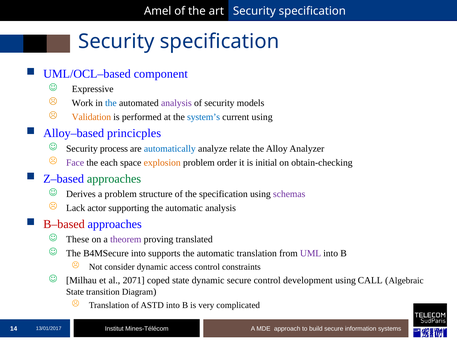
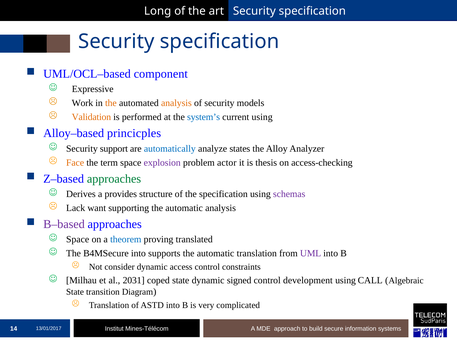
Amel: Amel -> Long
the at (111, 103) colour: blue -> orange
analysis at (176, 103) colour: purple -> orange
process: process -> support
relate: relate -> states
Face colour: purple -> orange
each: each -> term
explosion colour: orange -> purple
order: order -> actor
initial: initial -> thesis
obtain-checking: obtain-checking -> access-checking
a problem: problem -> provides
actor: actor -> want
B–based colour: red -> purple
These at (78, 239): These -> Space
theorem colour: purple -> blue
2071: 2071 -> 2031
dynamic secure: secure -> signed
